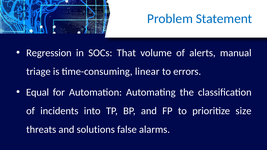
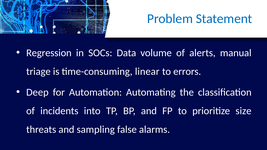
That: That -> Data
Equal: Equal -> Deep
solutions: solutions -> sampling
